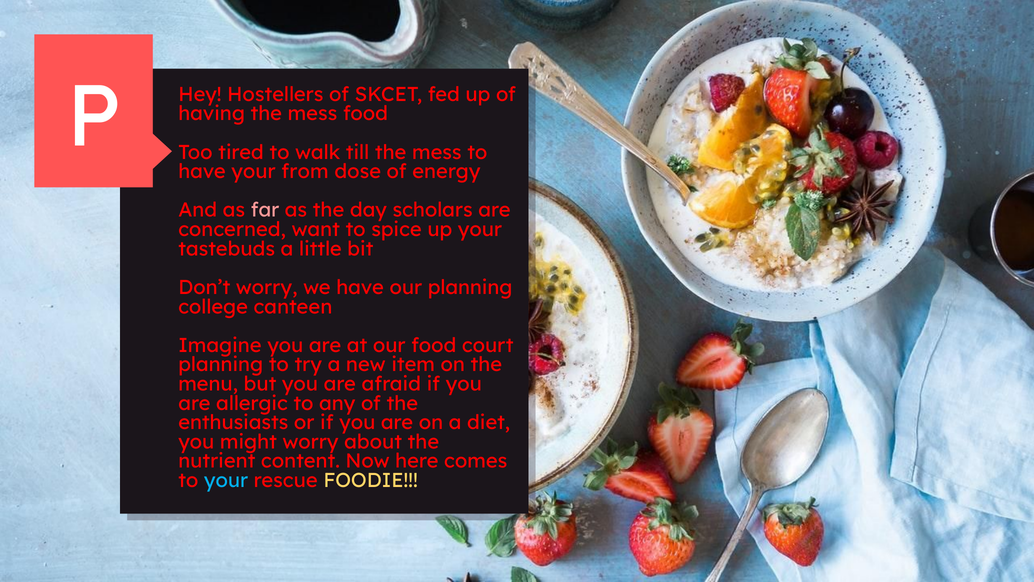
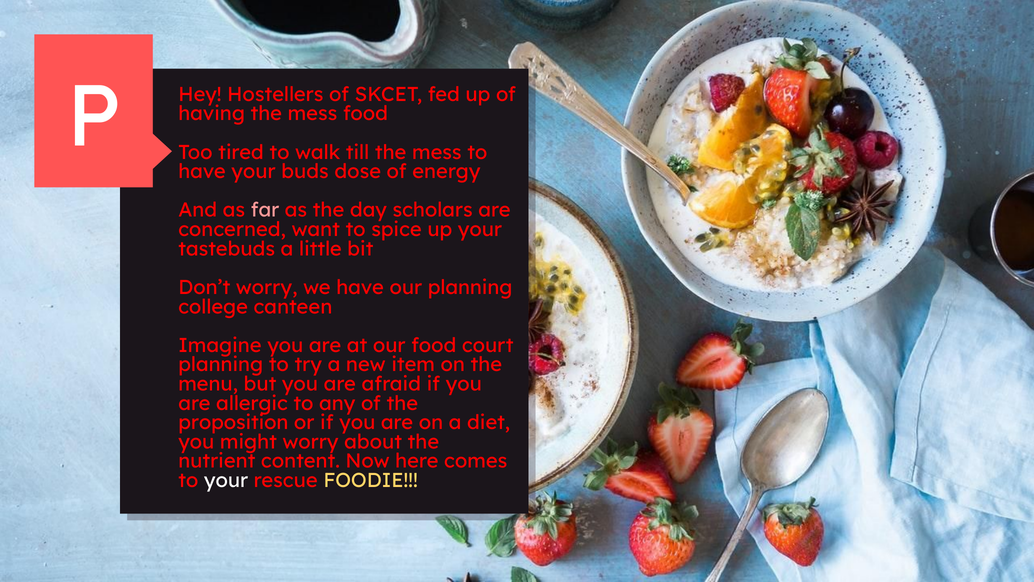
from: from -> buds
enthusiasts: enthusiasts -> proposition
your at (226, 480) colour: light blue -> white
